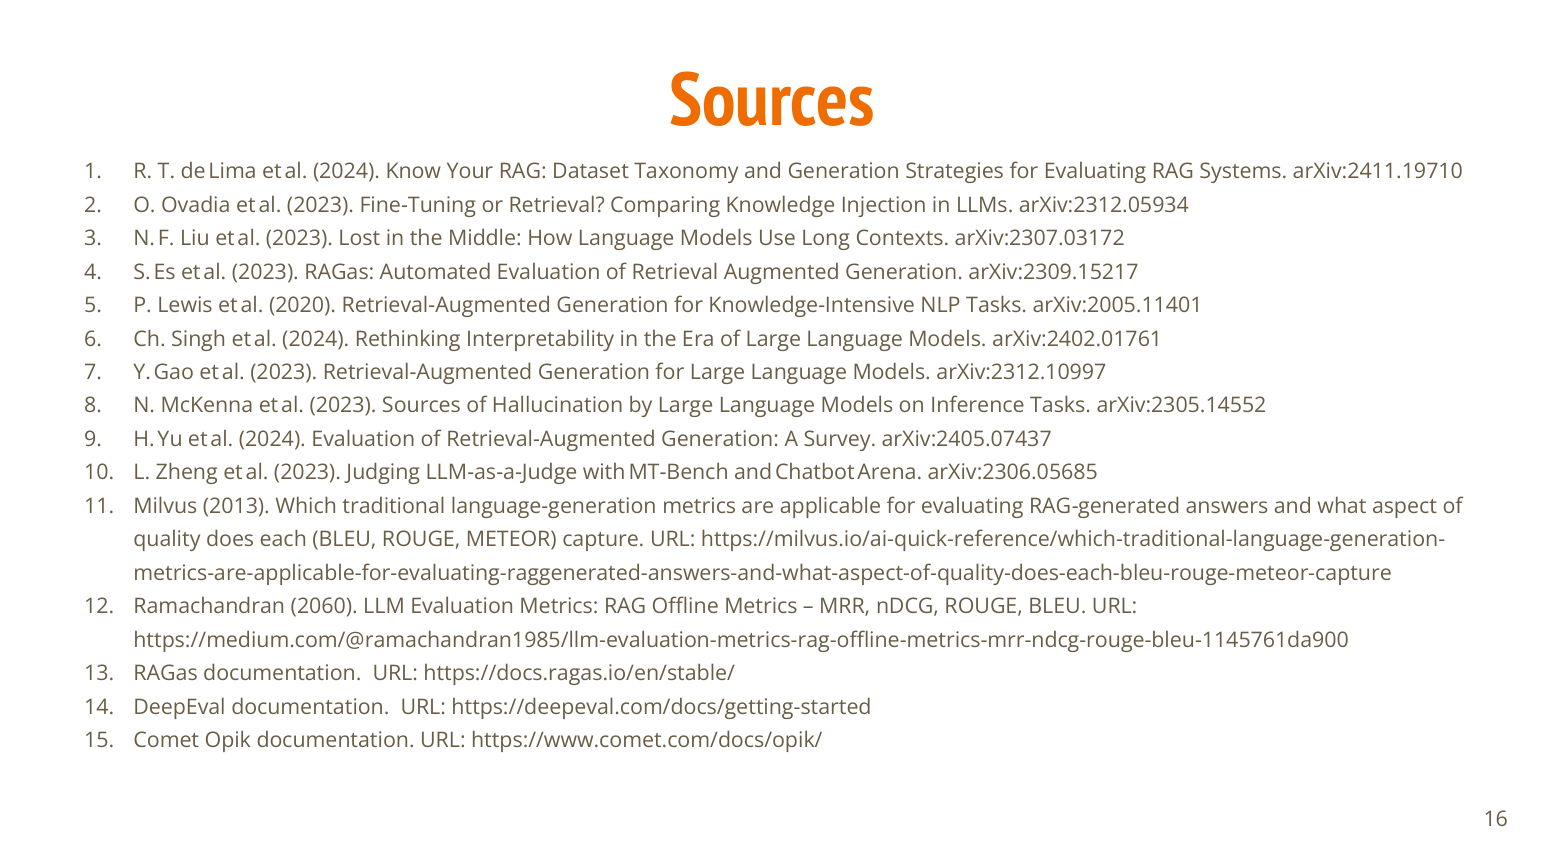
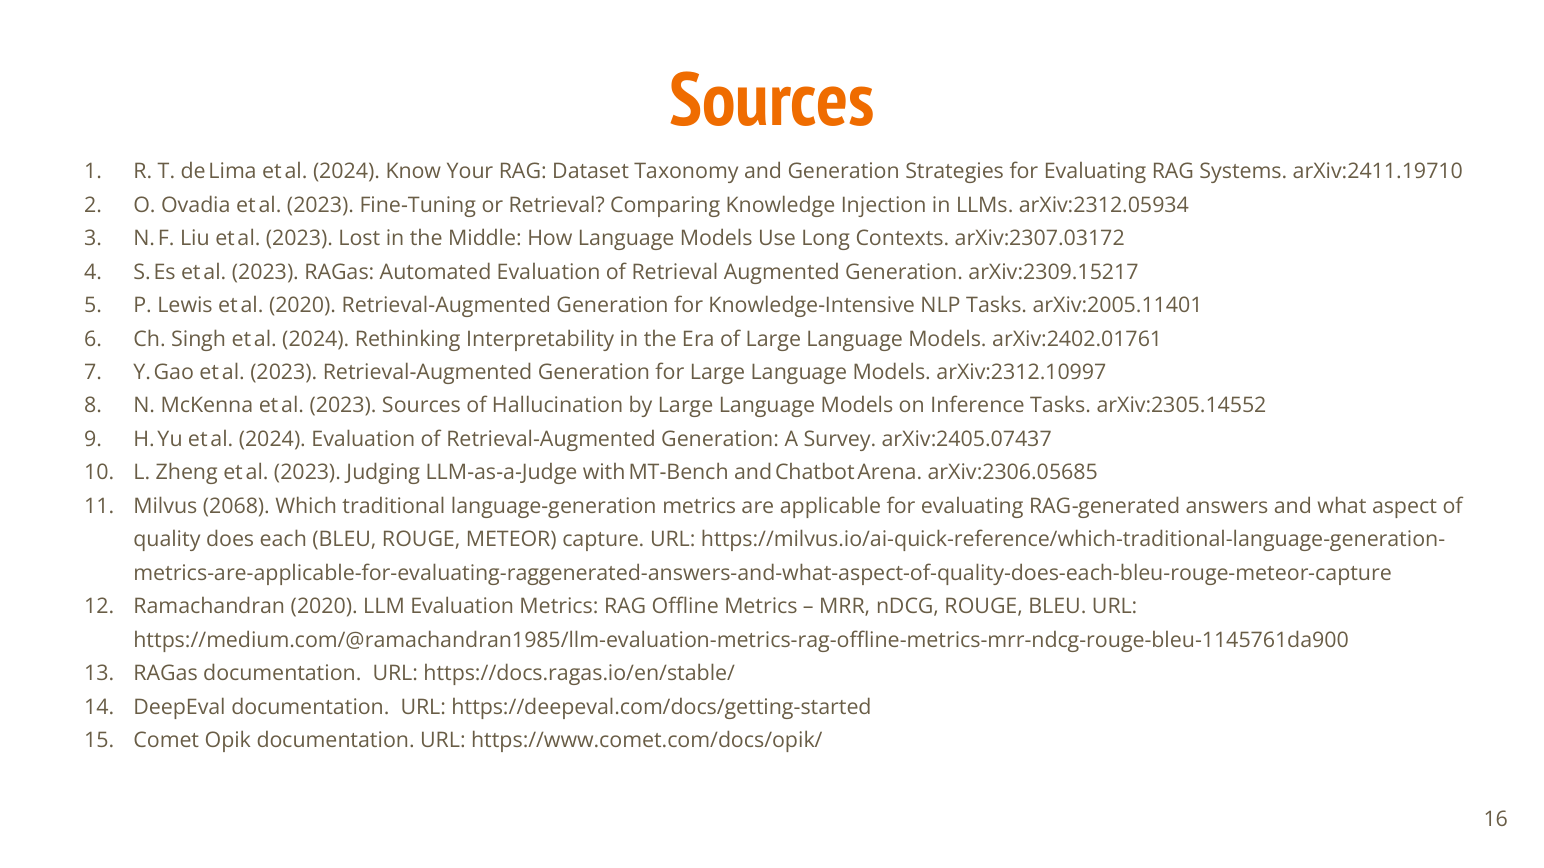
2013: 2013 -> 2068
Ramachandran 2060: 2060 -> 2020
